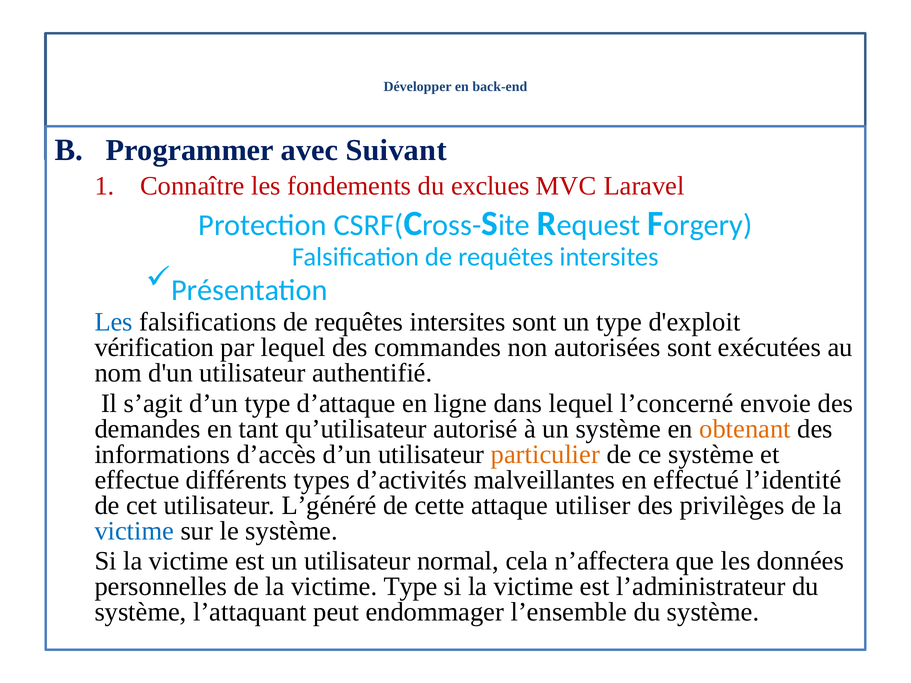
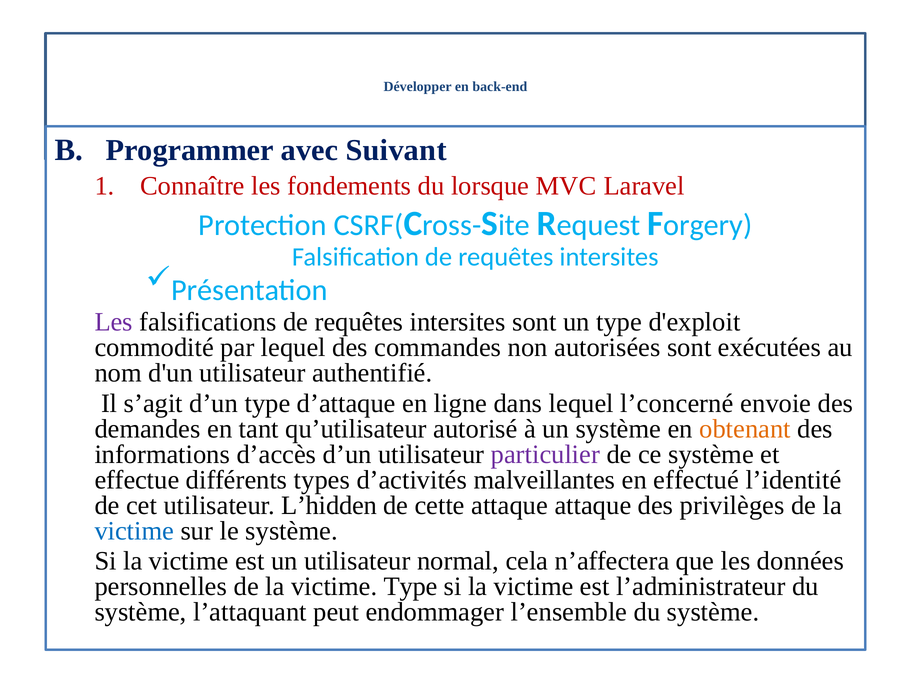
exclues: exclues -> lorsque
Les at (114, 322) colour: blue -> purple
vérification: vérification -> commodité
particulier colour: orange -> purple
L’généré: L’généré -> L’hidden
attaque utiliser: utiliser -> attaque
